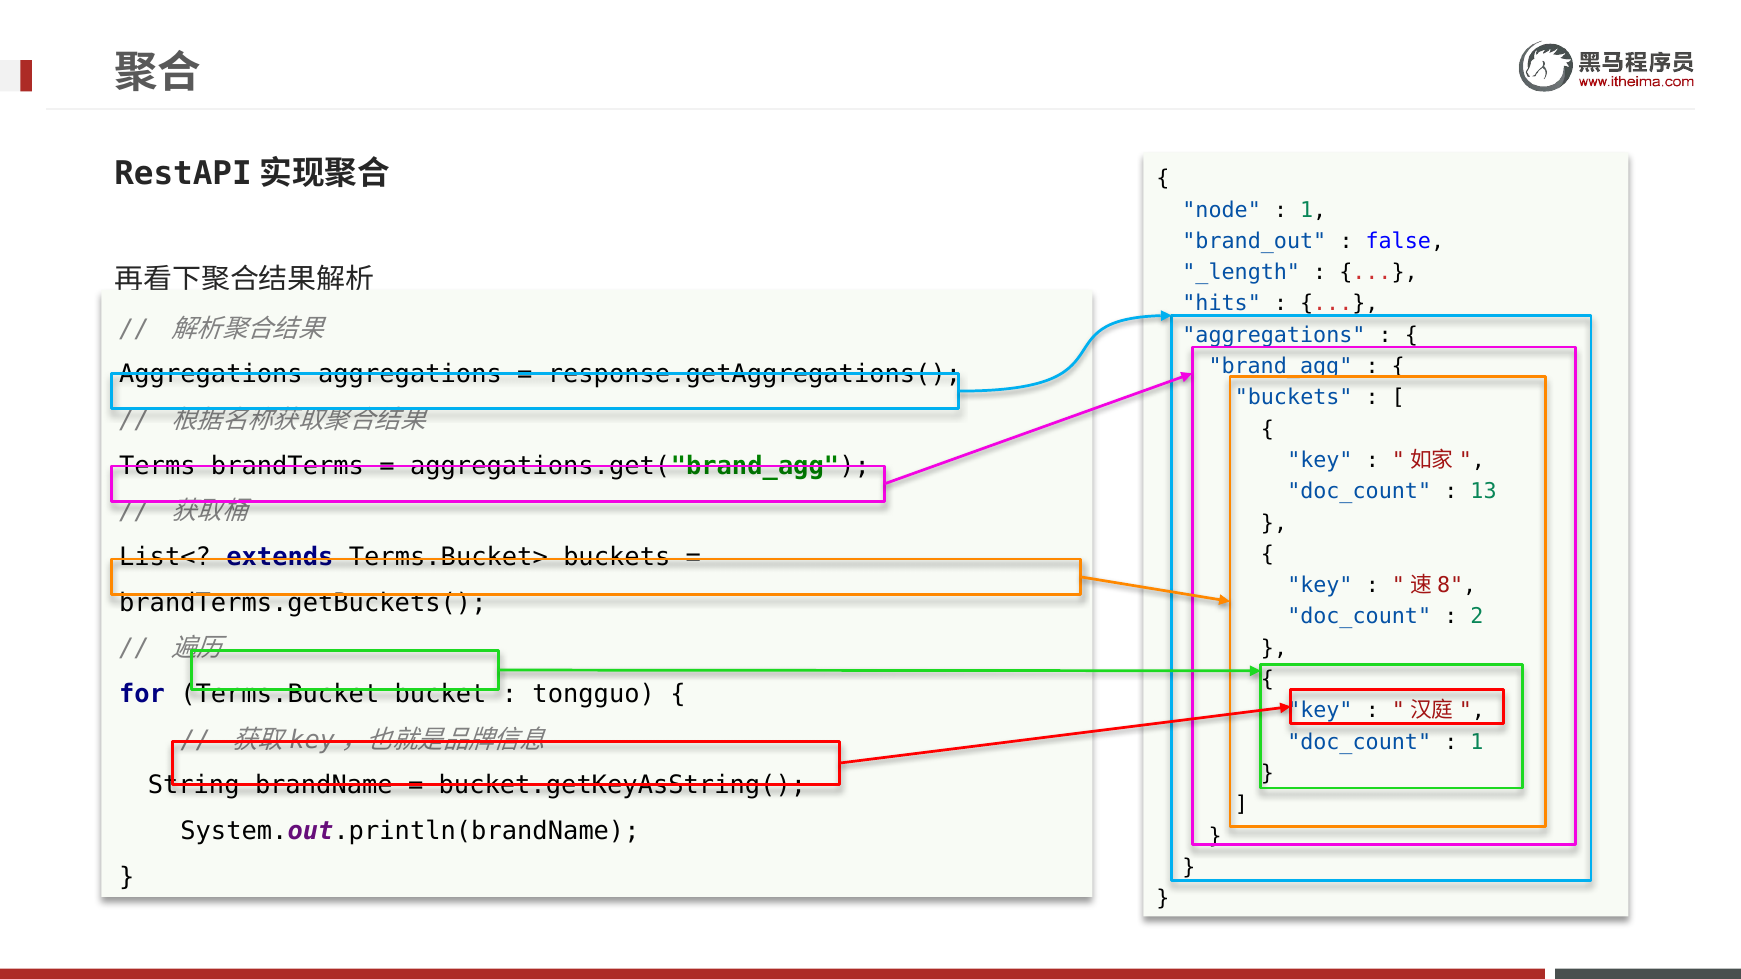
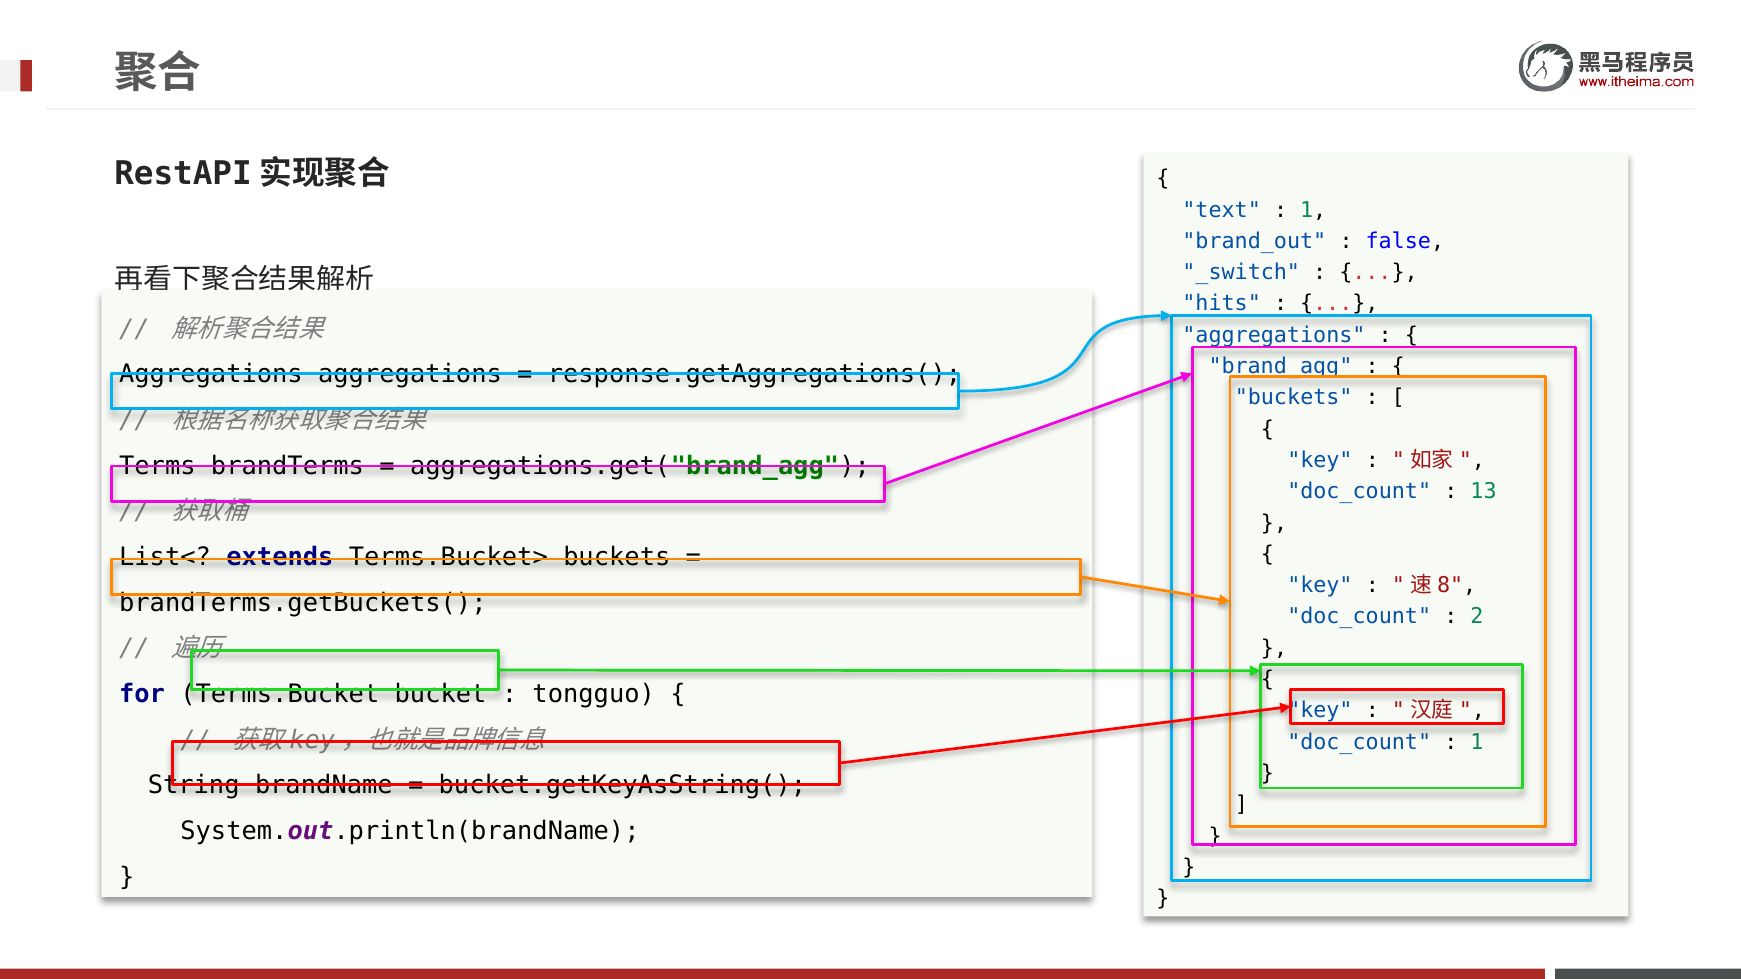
node: node -> text
_length: _length -> _switch
